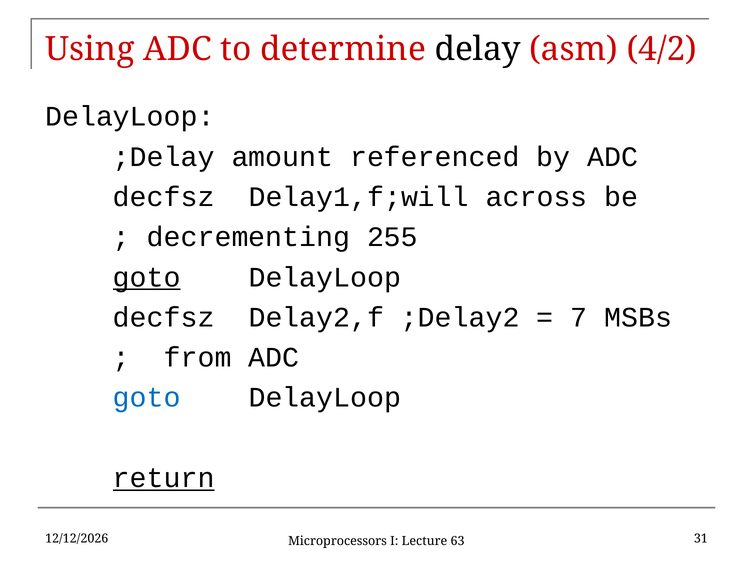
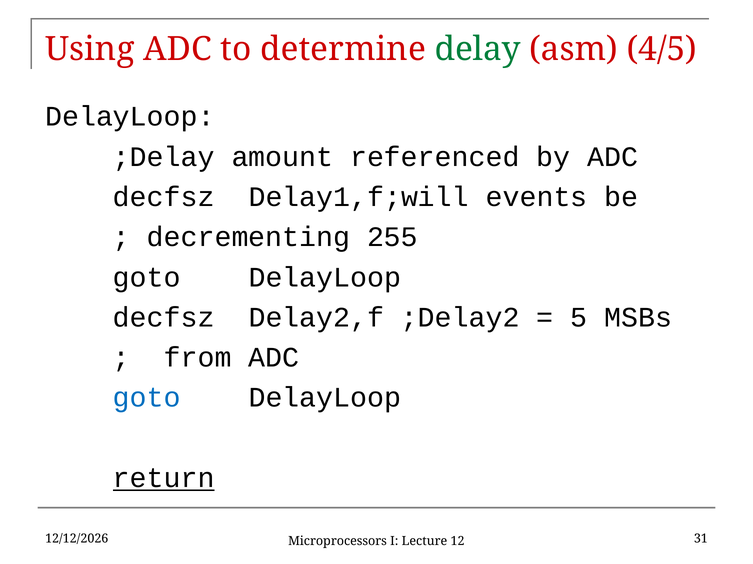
delay colour: black -> green
4/2: 4/2 -> 4/5
across: across -> events
goto at (147, 278) underline: present -> none
7: 7 -> 5
63: 63 -> 12
